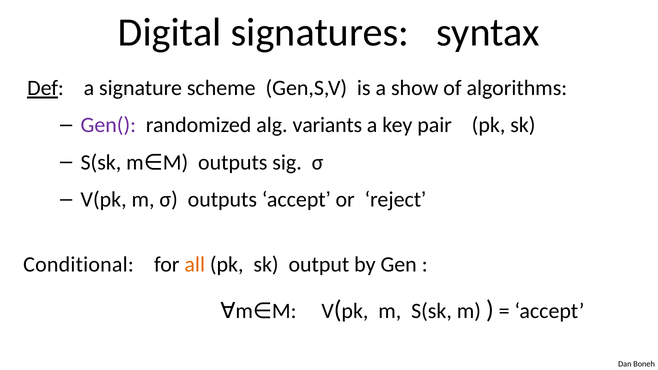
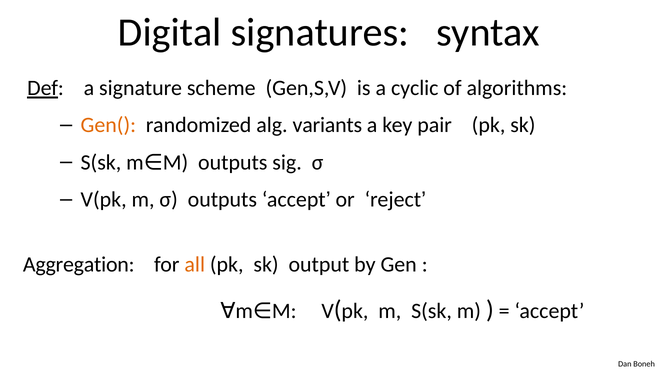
show: show -> cyclic
Gen( colour: purple -> orange
Conditional: Conditional -> Aggregation
